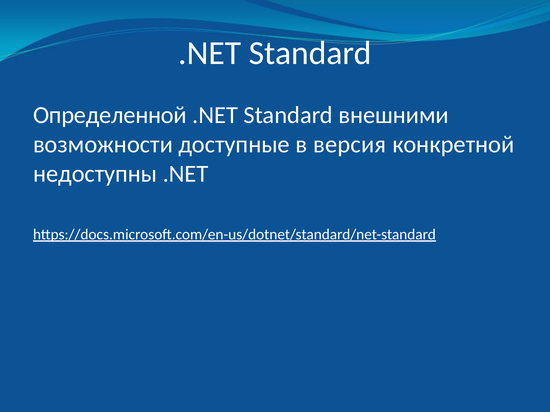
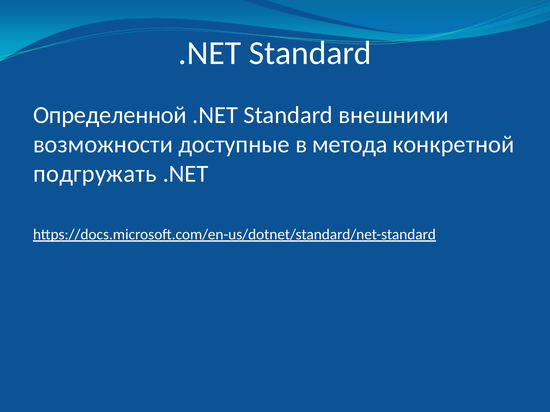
версия: версия -> метода
недоступны: недоступны -> подгружать
